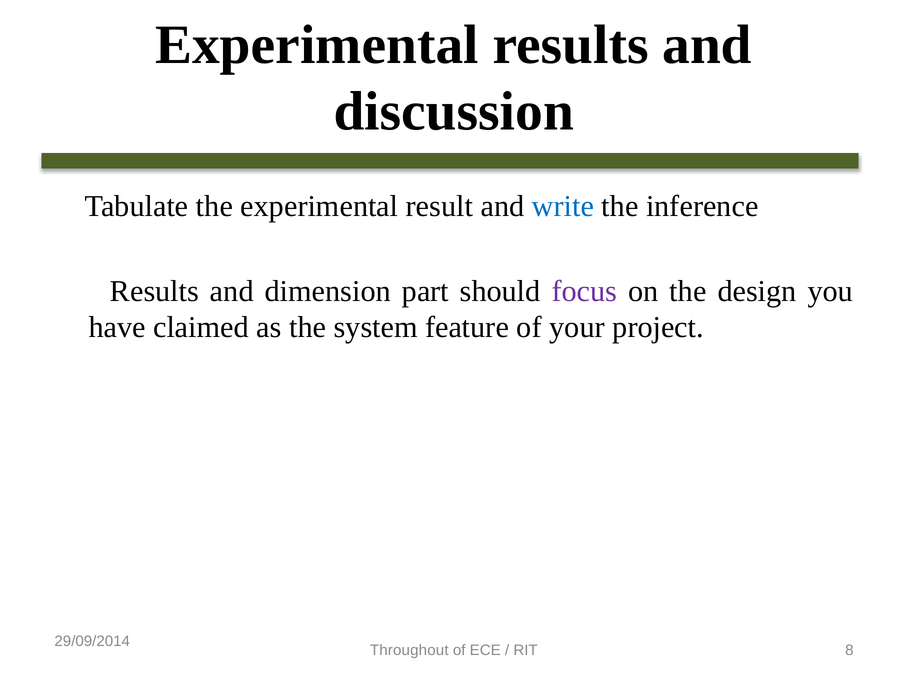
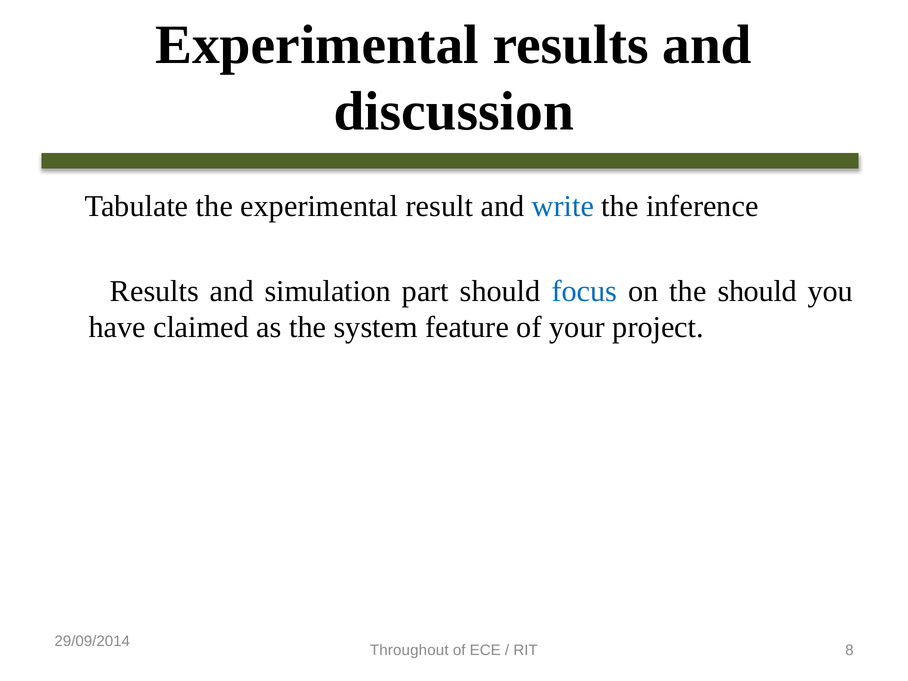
dimension: dimension -> simulation
focus colour: purple -> blue
the design: design -> should
